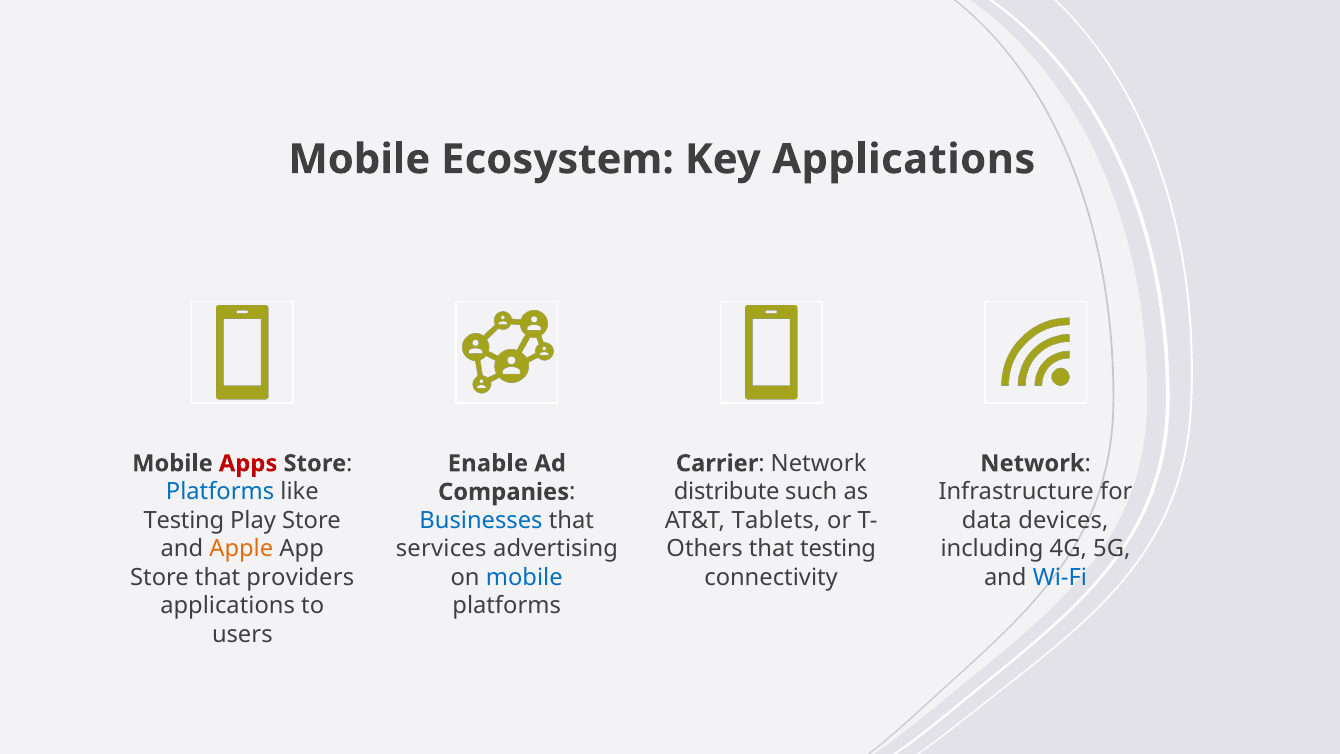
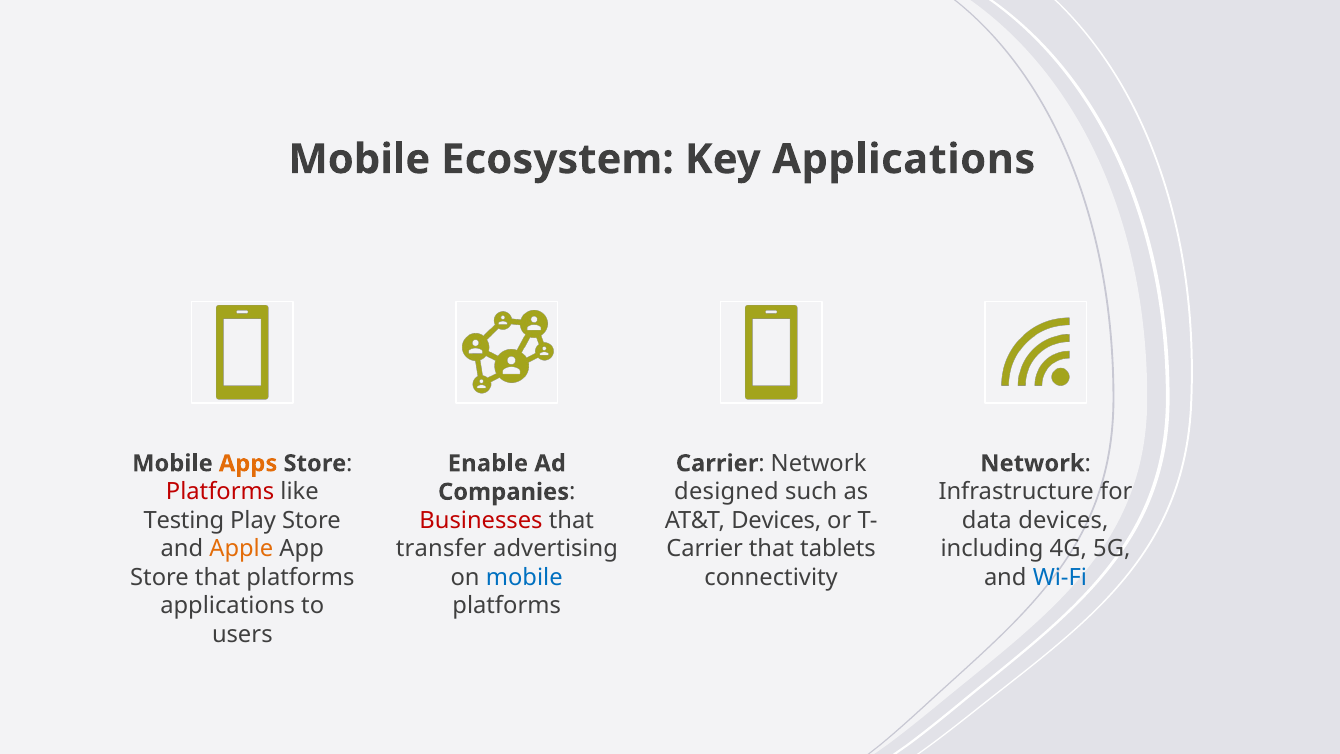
Apps colour: red -> orange
Platforms at (220, 492) colour: blue -> red
distribute: distribute -> designed
Businesses colour: blue -> red
AT&T Tablets: Tablets -> Devices
services: services -> transfer
Others at (705, 549): Others -> Carrier
that testing: testing -> tablets
that providers: providers -> platforms
